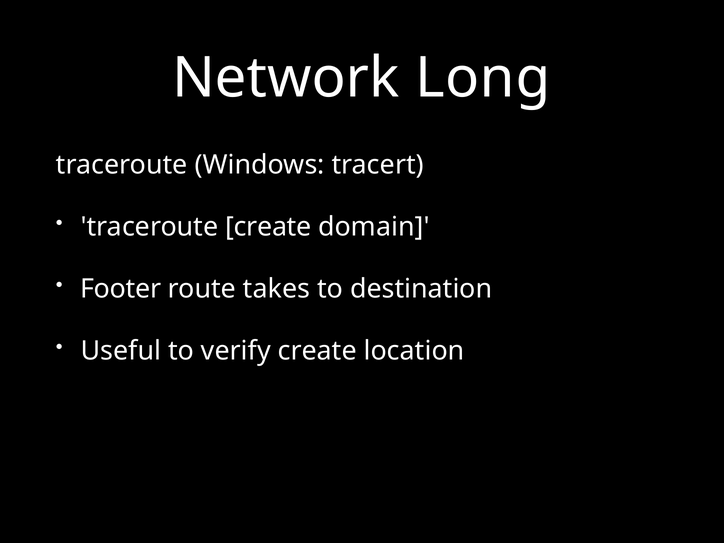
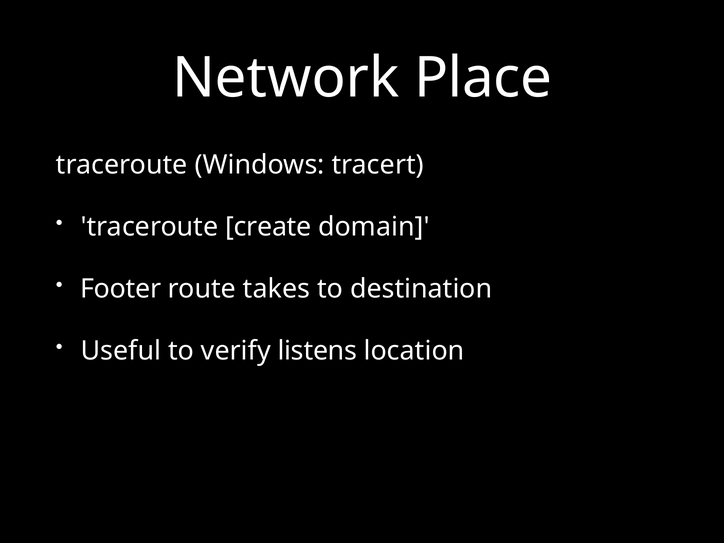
Long: Long -> Place
verify create: create -> listens
